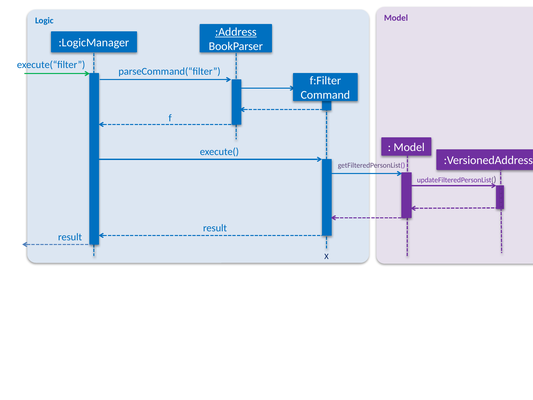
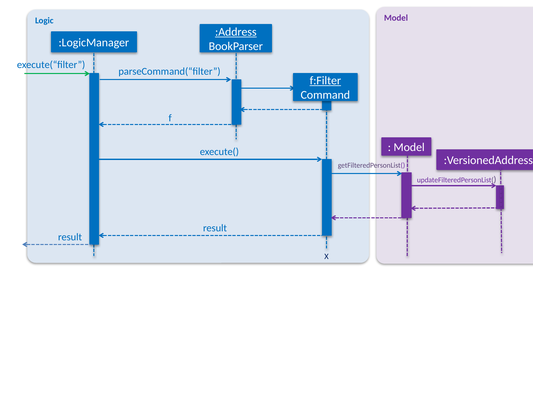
f:Filter underline: none -> present
